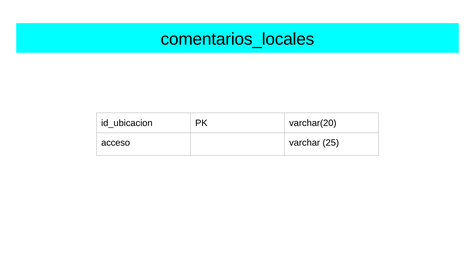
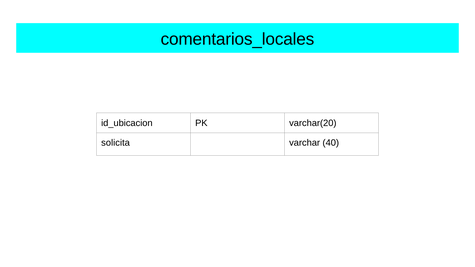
acceso: acceso -> solicita
25: 25 -> 40
